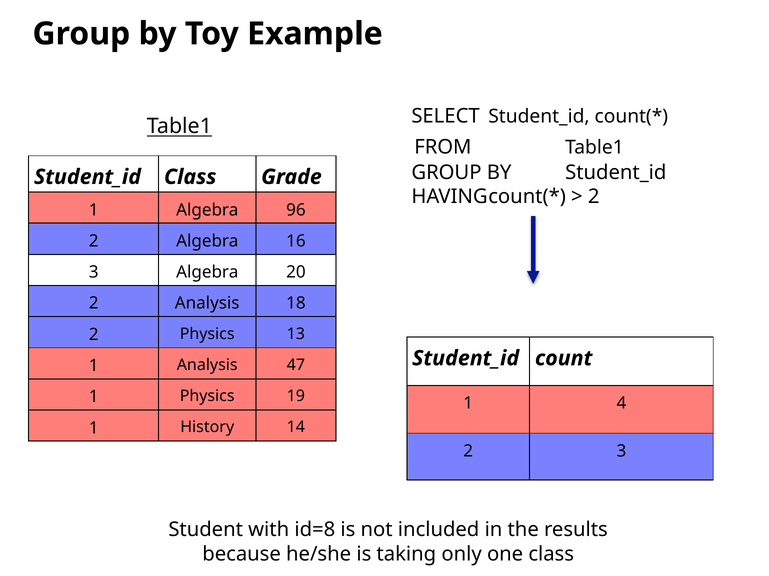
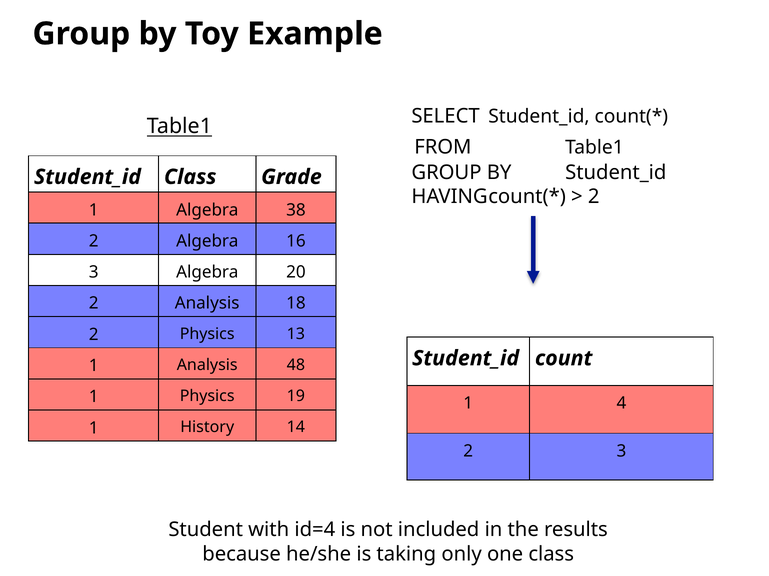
96: 96 -> 38
47: 47 -> 48
id=8: id=8 -> id=4
